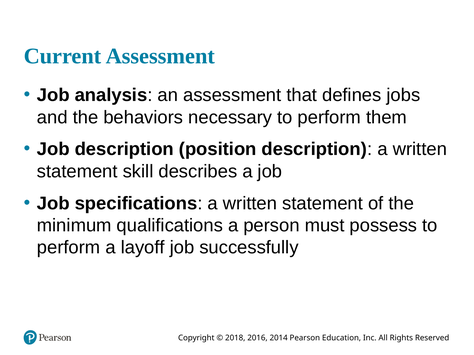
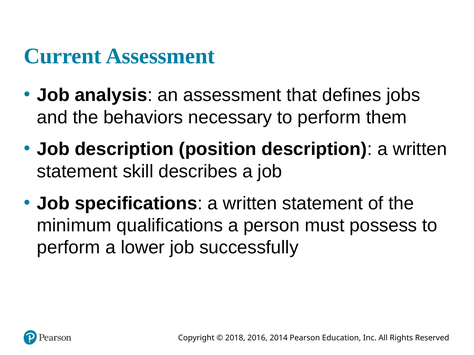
layoff: layoff -> lower
